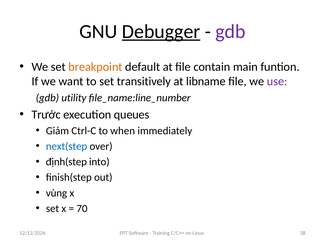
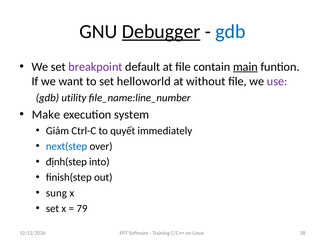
gdb at (230, 31) colour: purple -> blue
breakpoint colour: orange -> purple
main underline: none -> present
transitively: transitively -> helloworld
libname: libname -> without
Trước: Trước -> Make
queues: queues -> system
when: when -> quyết
vùng: vùng -> sung
70: 70 -> 79
